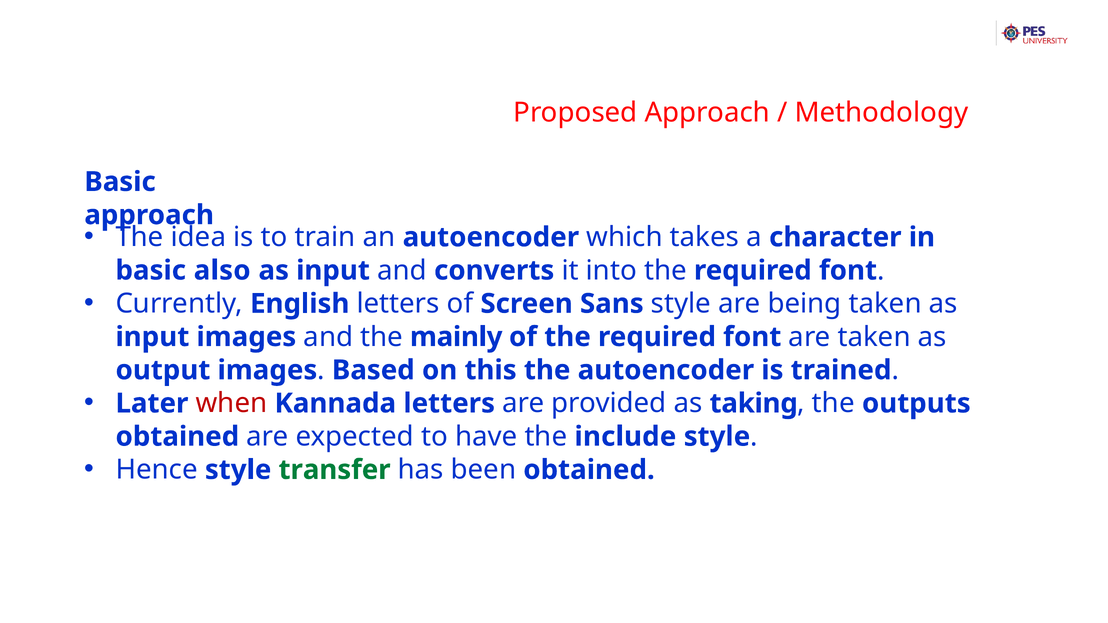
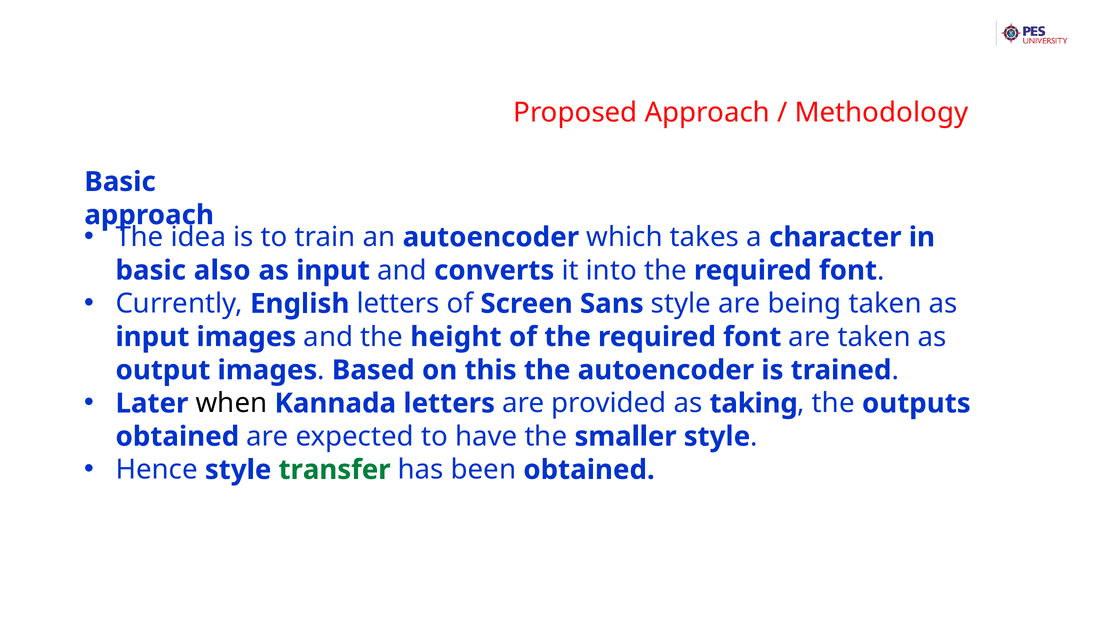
mainly: mainly -> height
when colour: red -> black
include: include -> smaller
